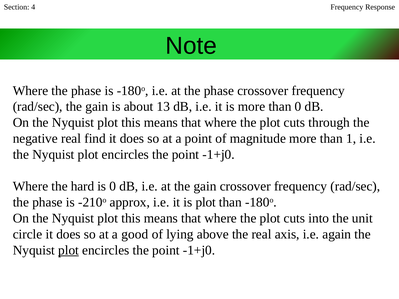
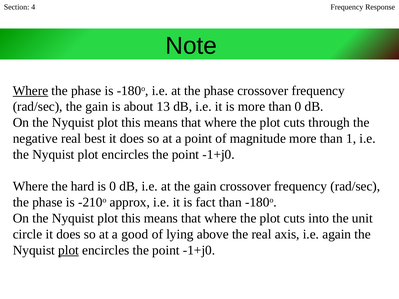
Where at (30, 91) underline: none -> present
find: find -> best
is plot: plot -> fact
